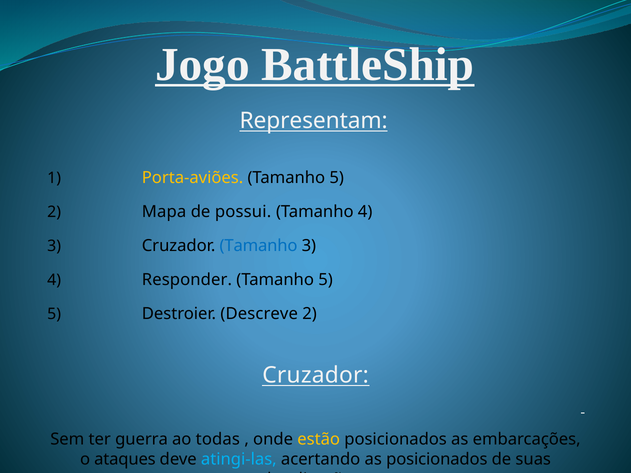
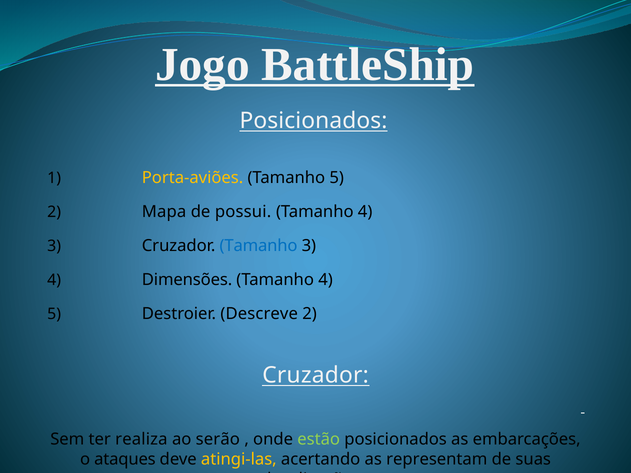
Representam at (314, 121): Representam -> Posicionados
Responder: Responder -> Dimensões
5 at (326, 280): 5 -> 4
guerra: guerra -> realiza
todas: todas -> serão
estão colour: yellow -> light green
atingi-las colour: light blue -> yellow
as posicionados: posicionados -> representam
